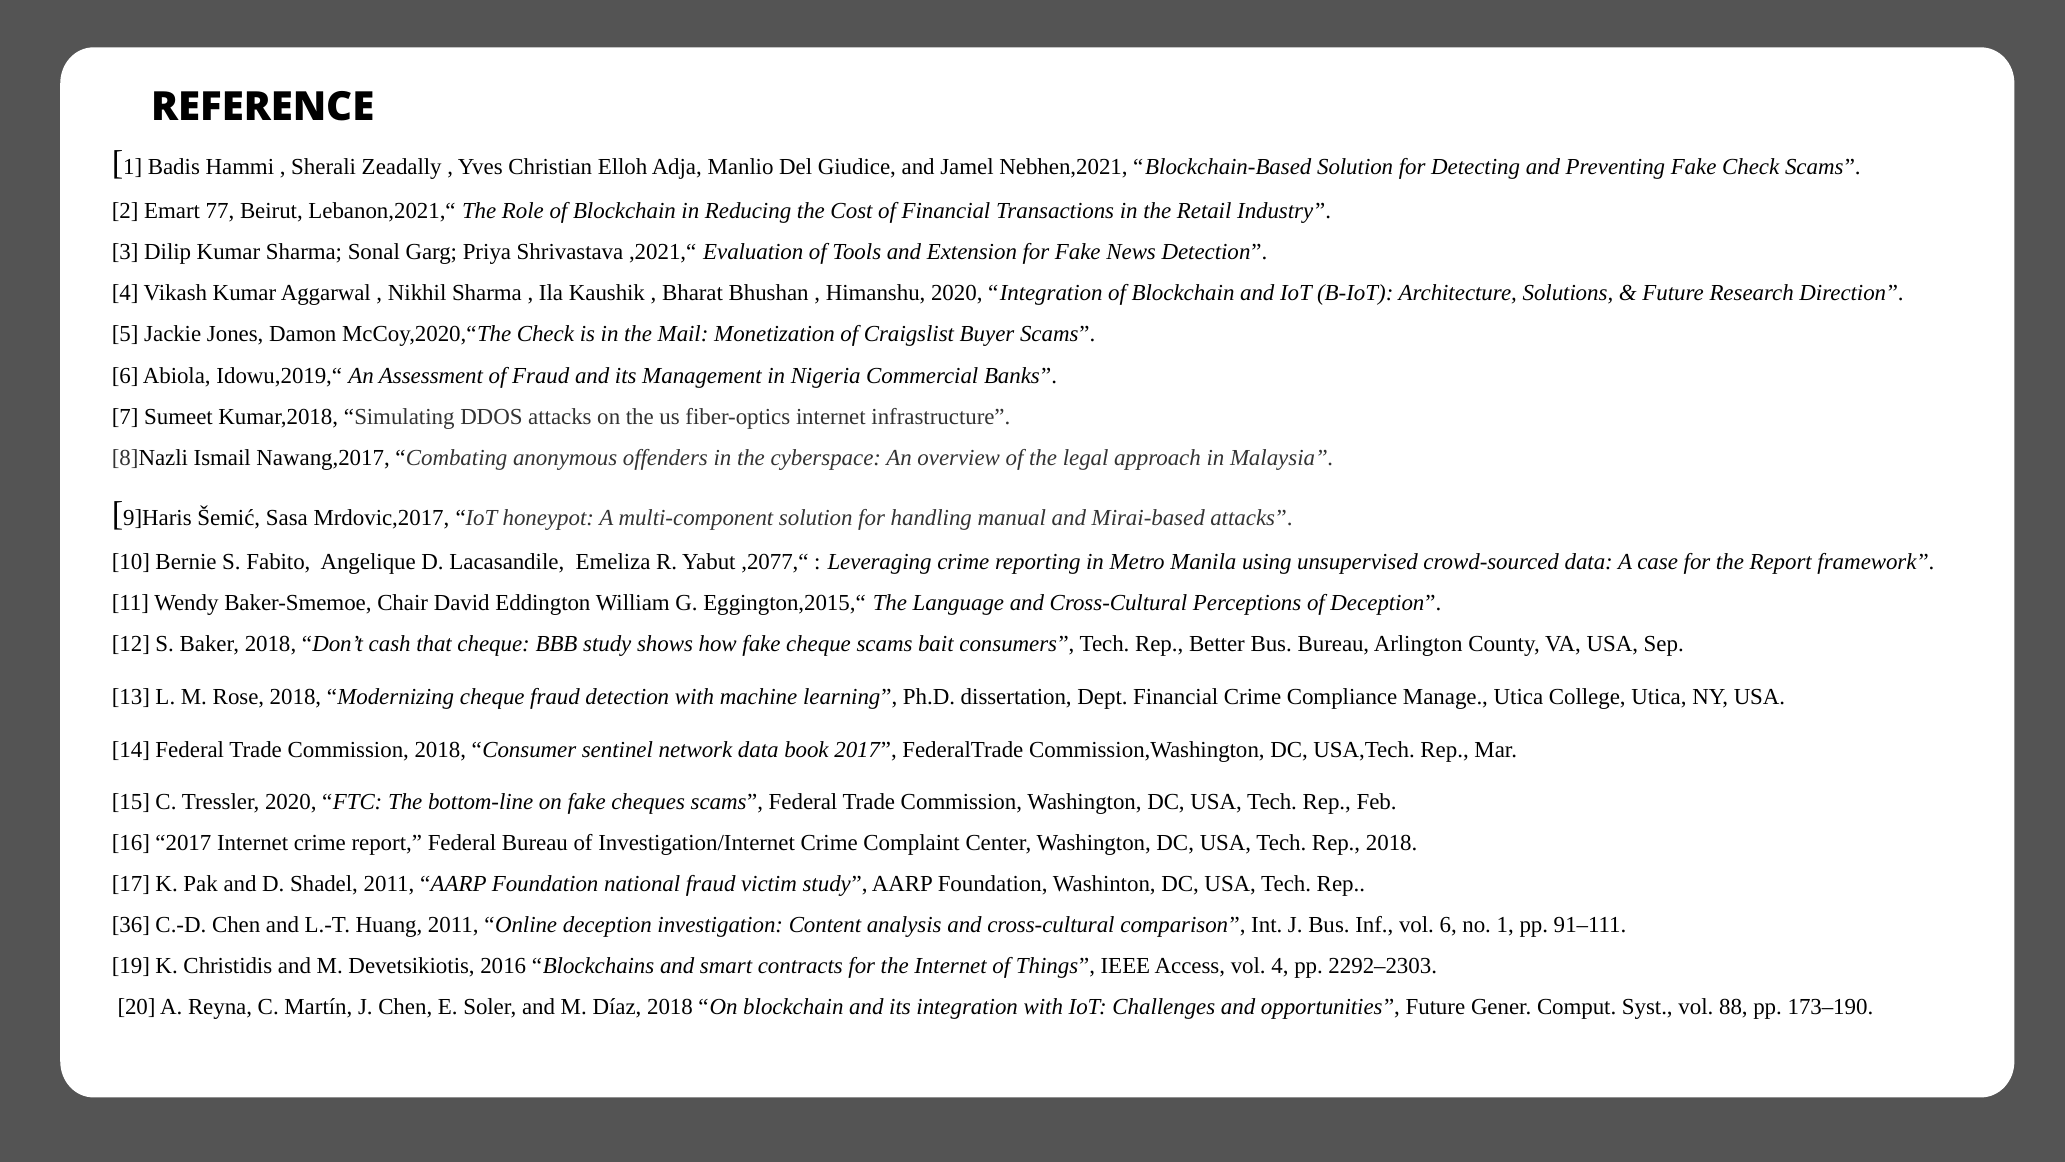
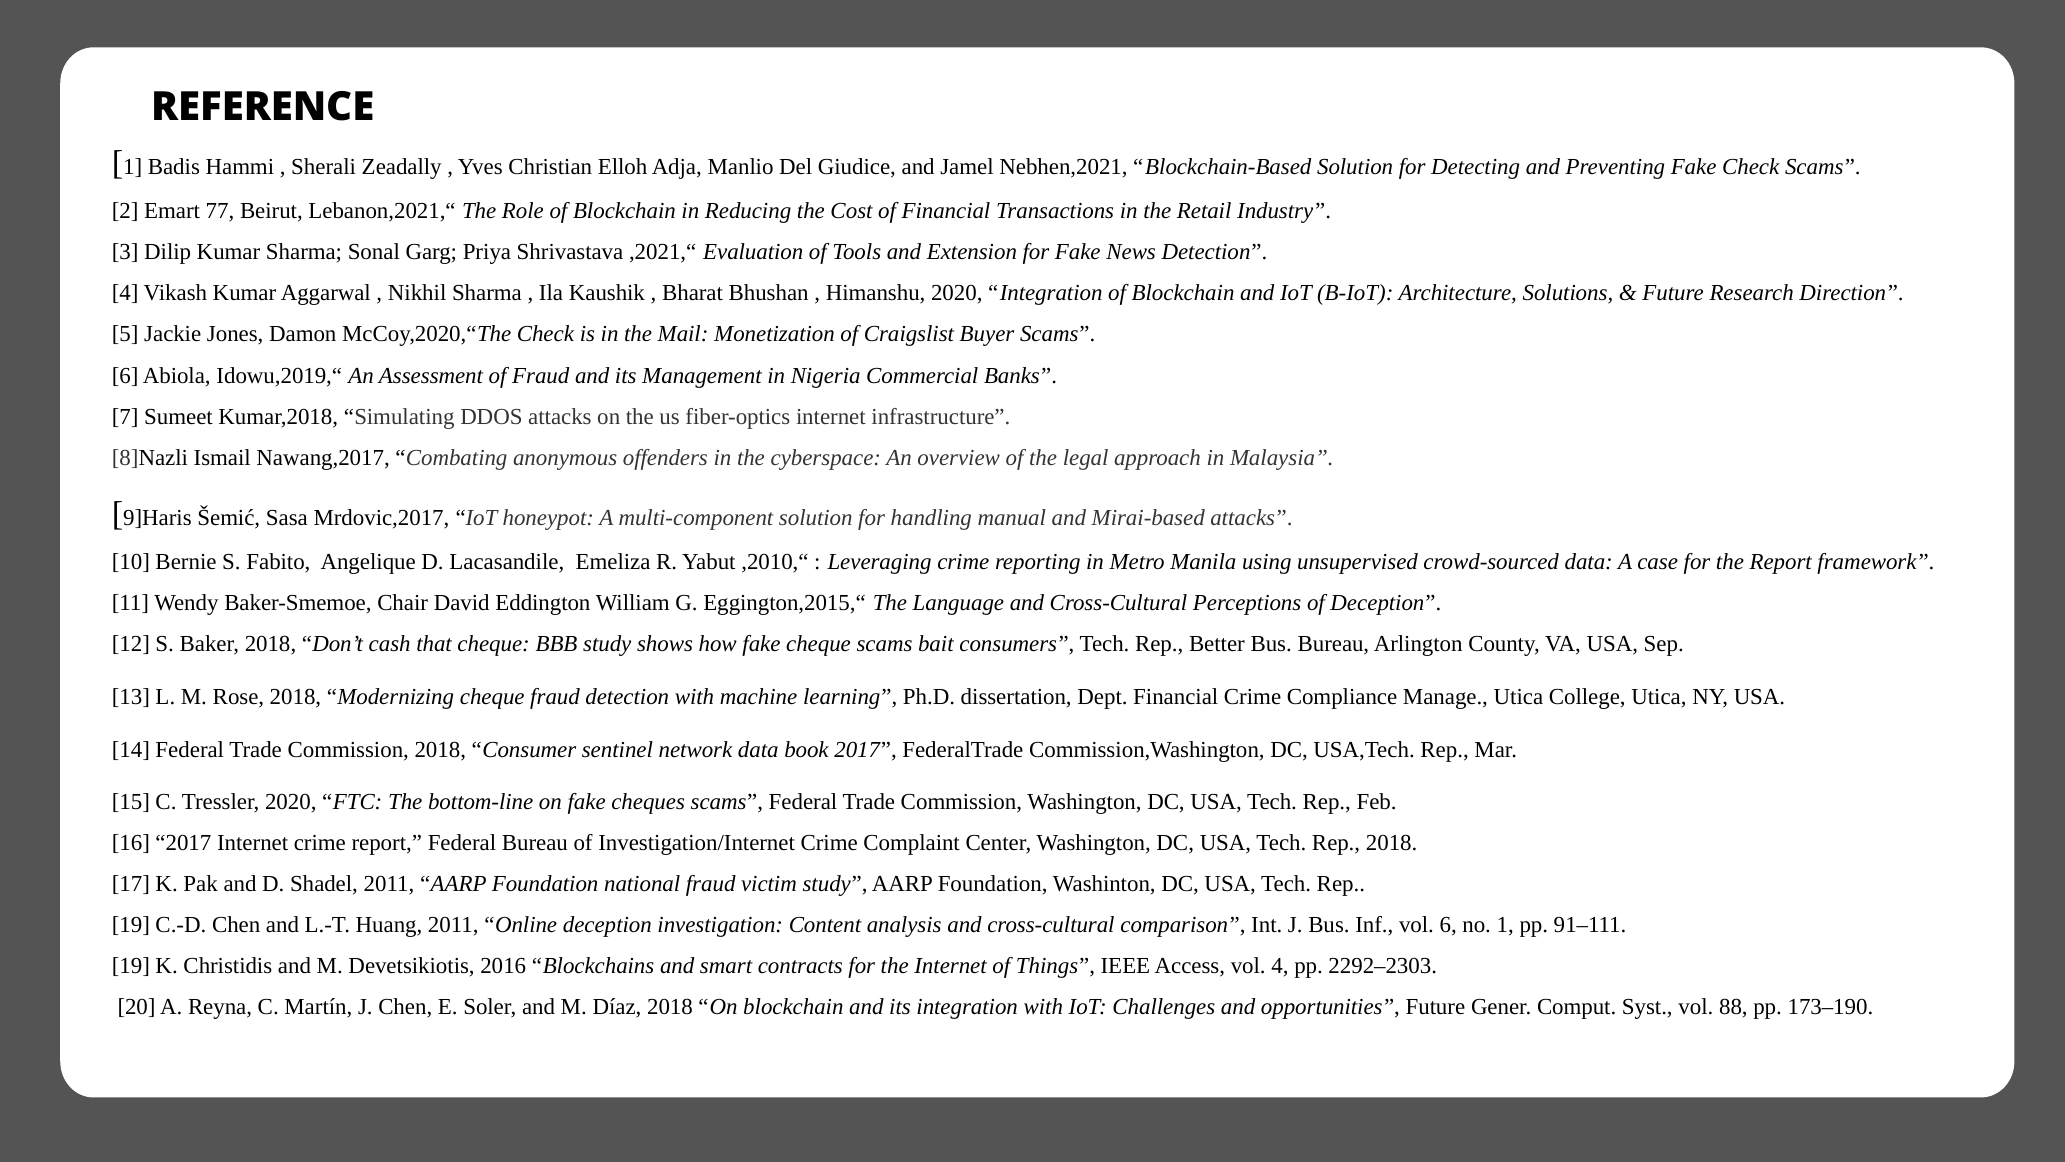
,2077,“: ,2077,“ -> ,2010,“
36 at (131, 925): 36 -> 19
